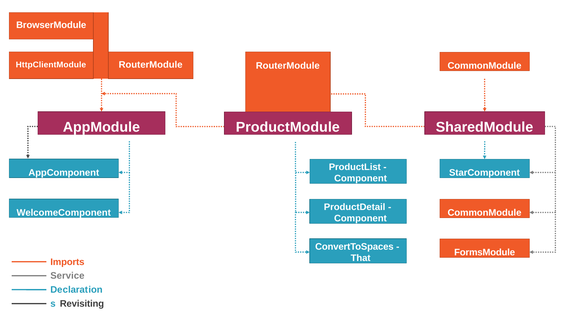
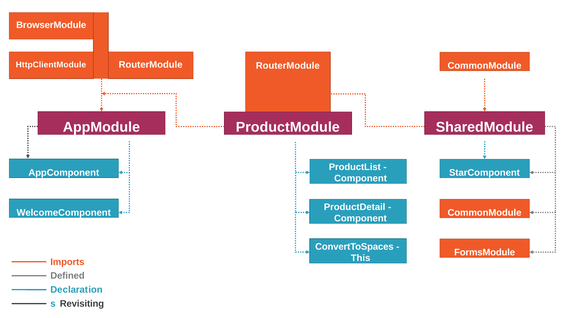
That: That -> This
Service: Service -> Defined
